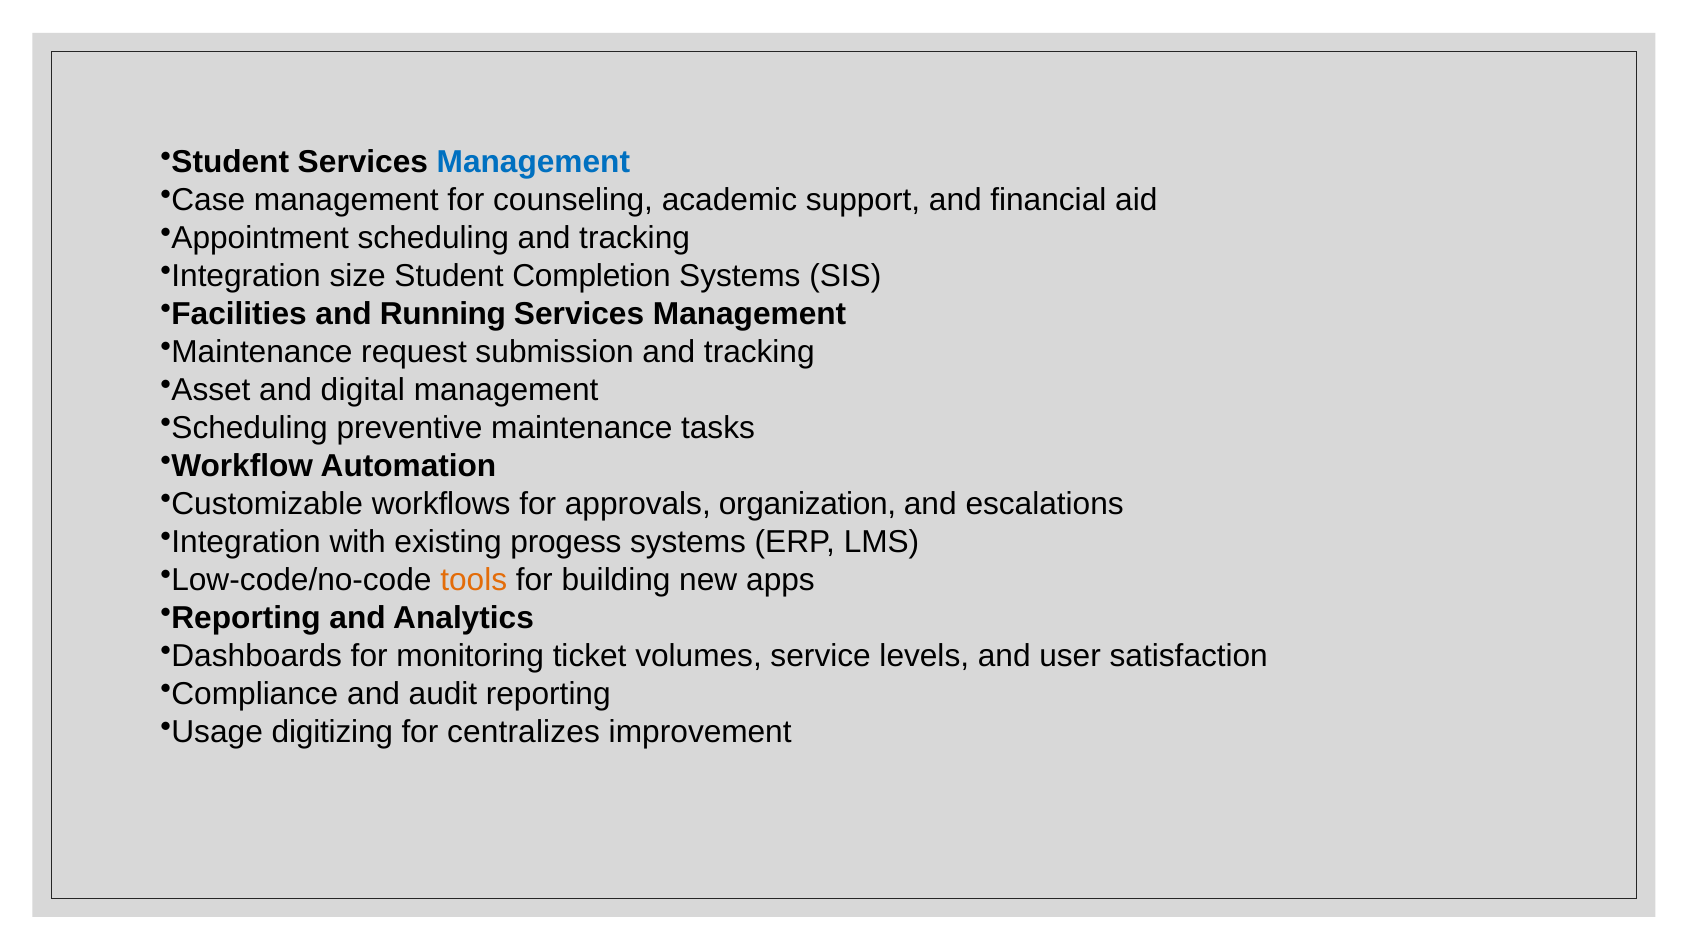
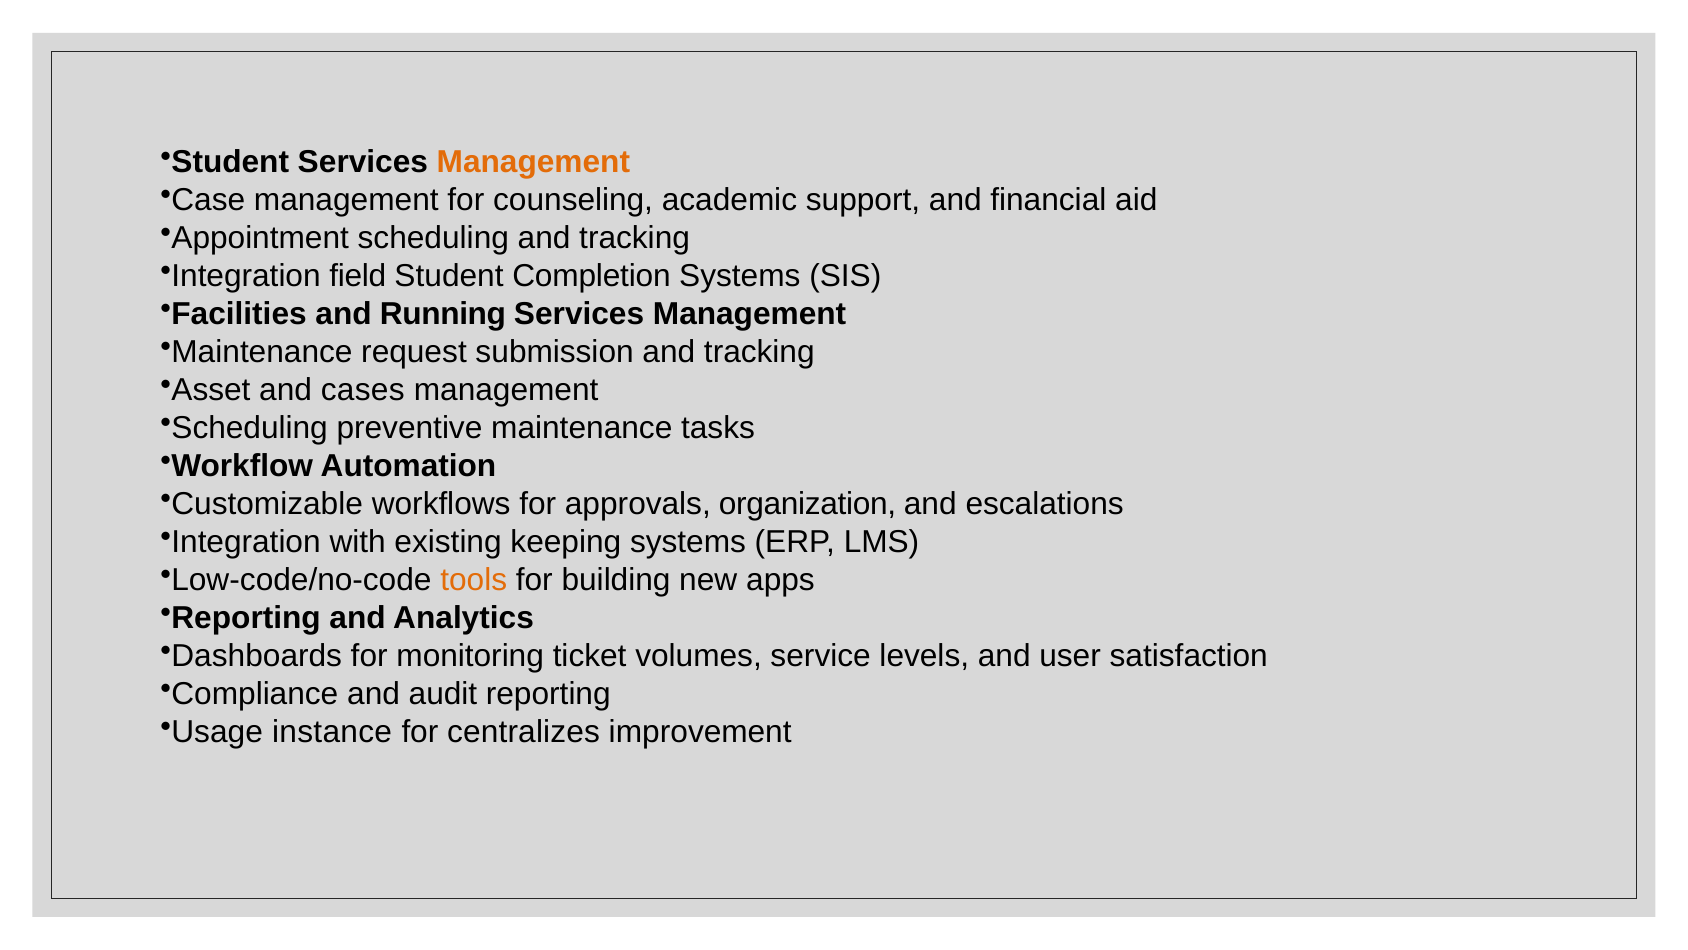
Management at (533, 162) colour: blue -> orange
size: size -> field
digital: digital -> cases
progess: progess -> keeping
digitizing: digitizing -> instance
